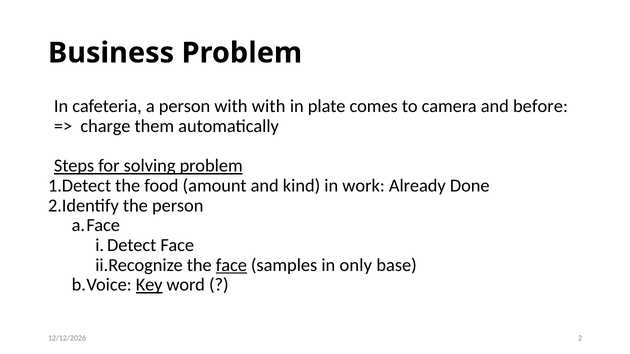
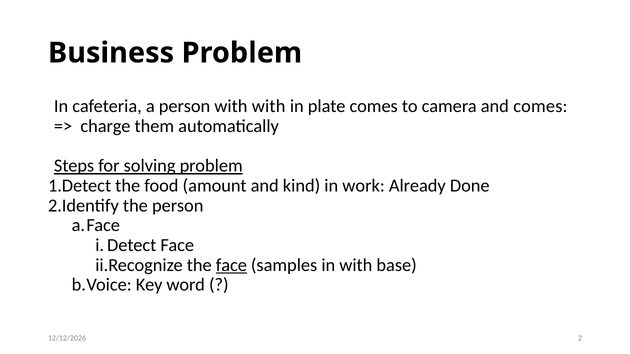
and before: before -> comes
in only: only -> with
Key underline: present -> none
